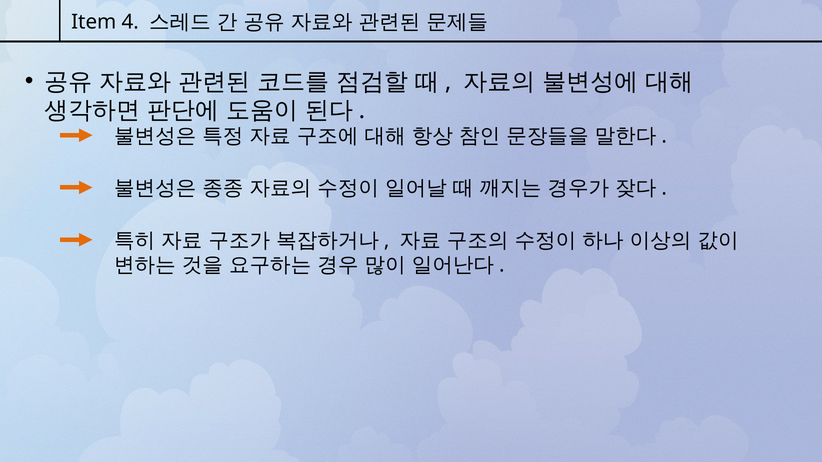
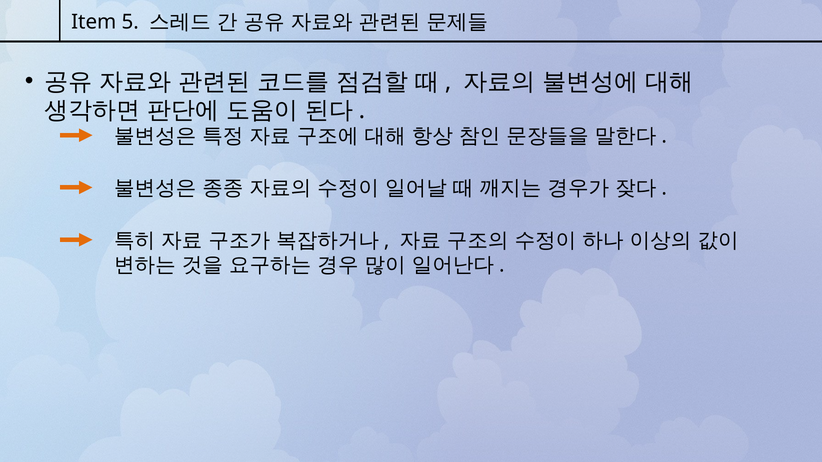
4: 4 -> 5
